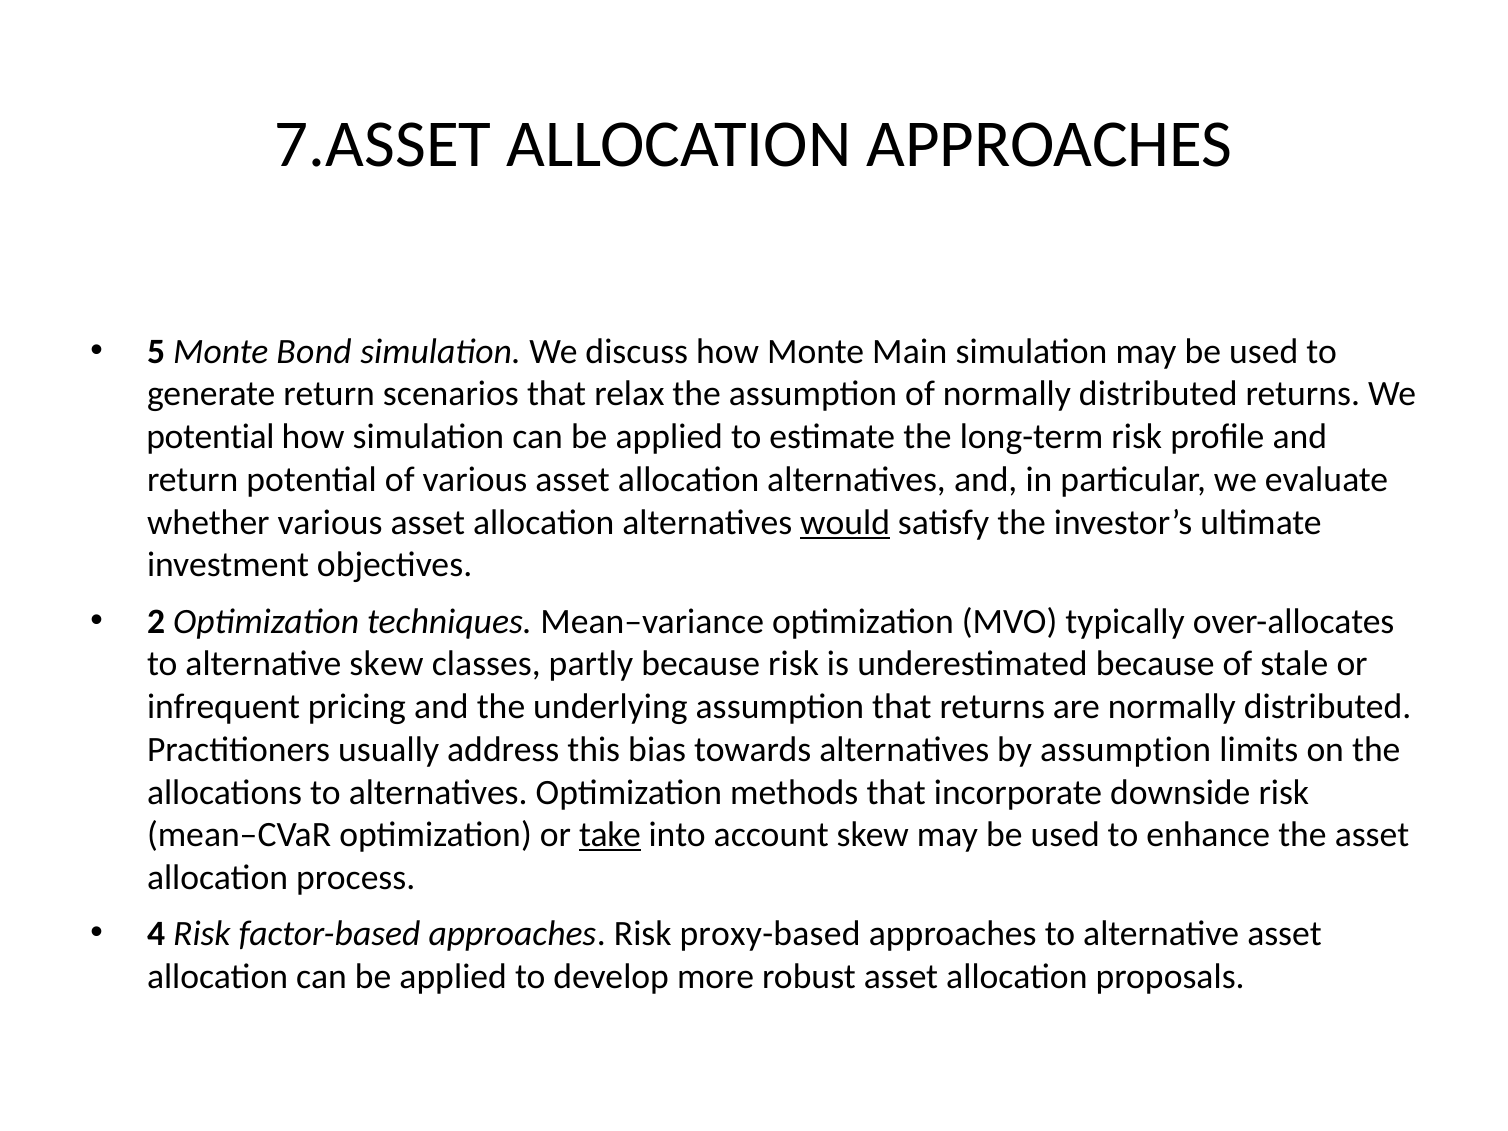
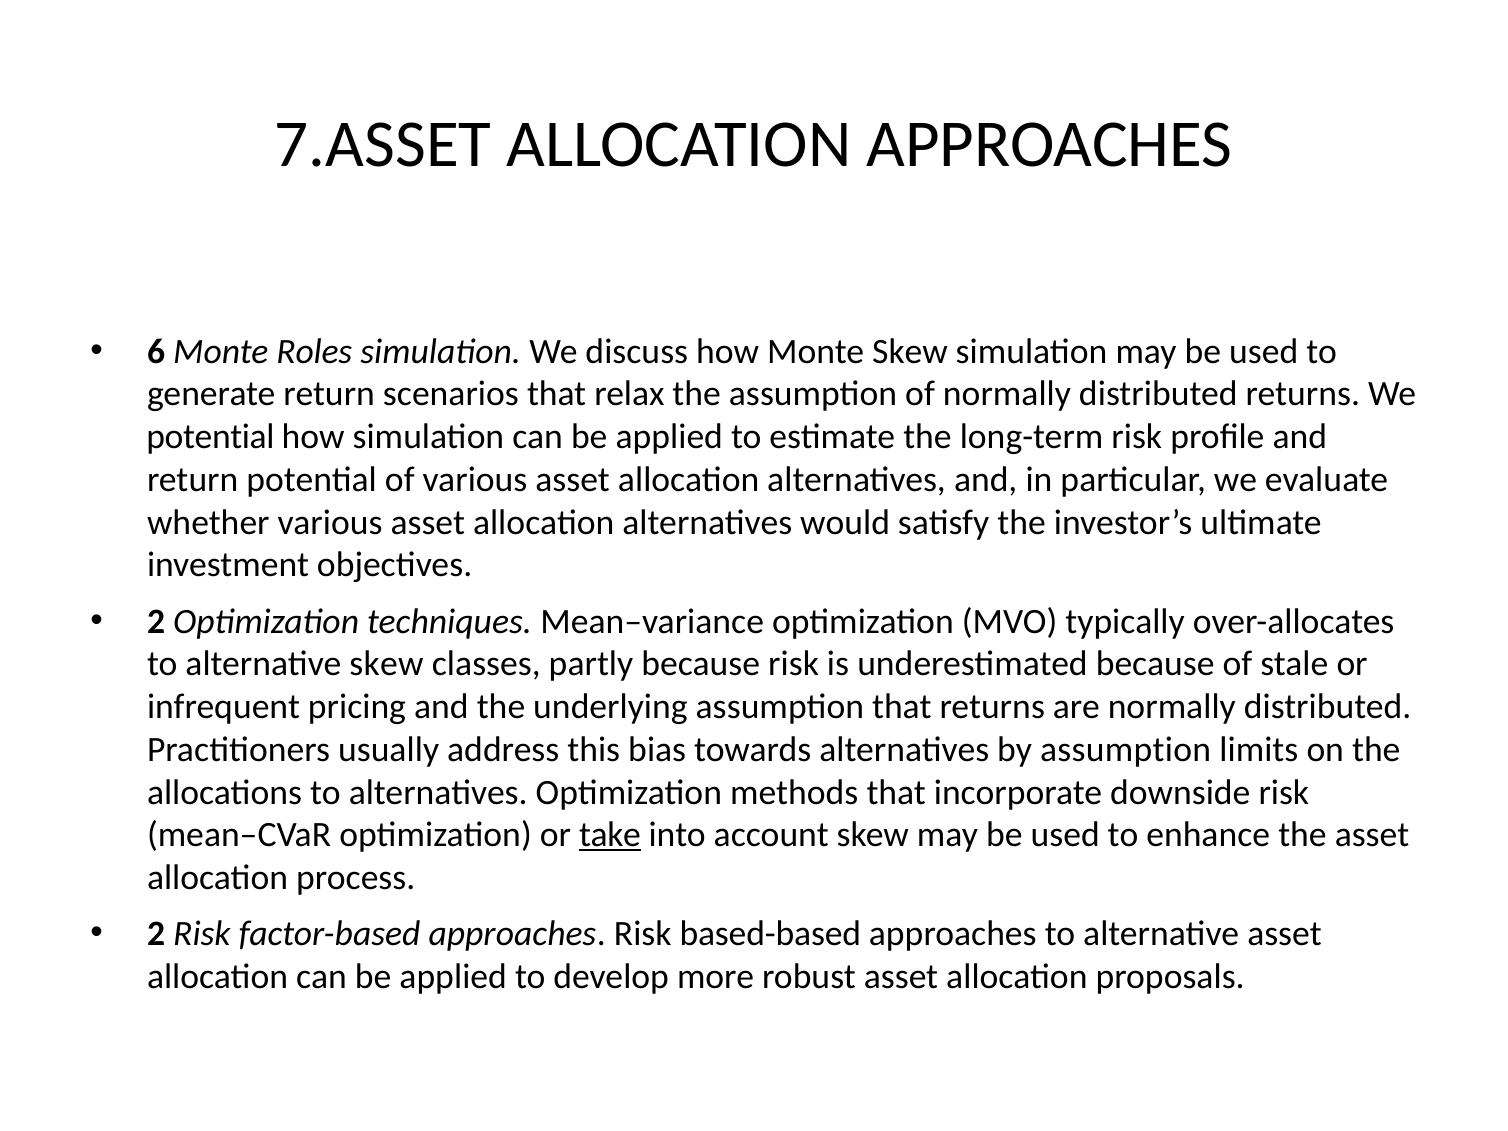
5: 5 -> 6
Bond: Bond -> Roles
Monte Main: Main -> Skew
would underline: present -> none
4 at (156, 934): 4 -> 2
proxy-based: proxy-based -> based-based
